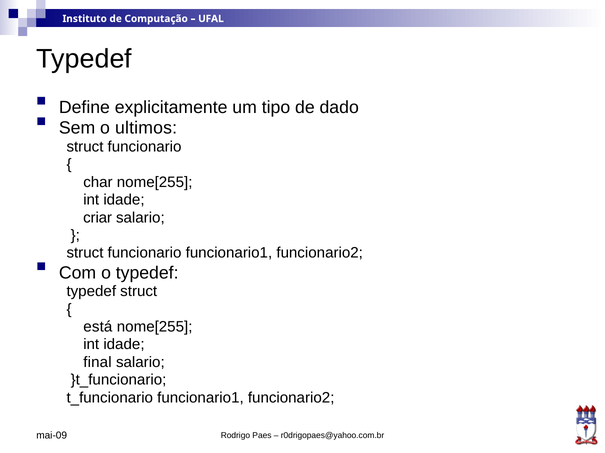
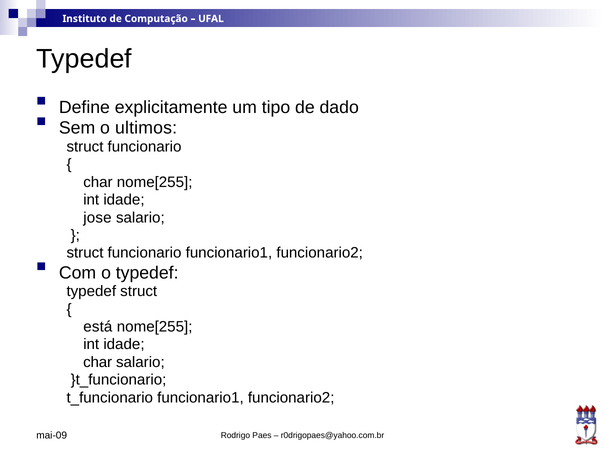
criar: criar -> jose
final at (97, 363): final -> char
